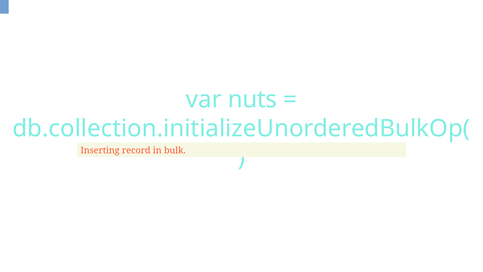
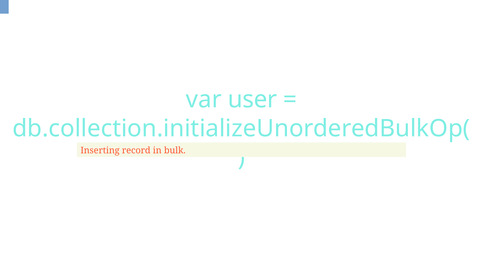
nuts: nuts -> user
